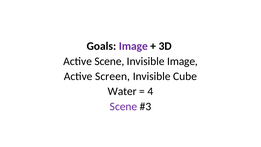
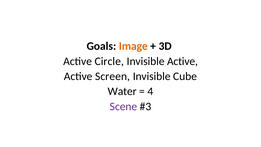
Image at (133, 46) colour: purple -> orange
Active Scene: Scene -> Circle
Invisible Image: Image -> Active
